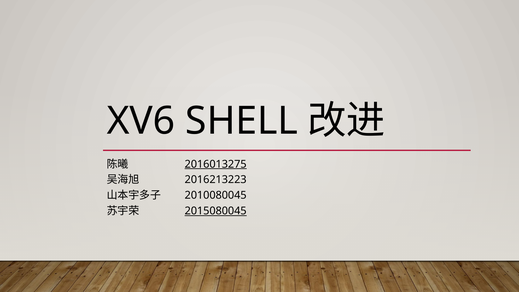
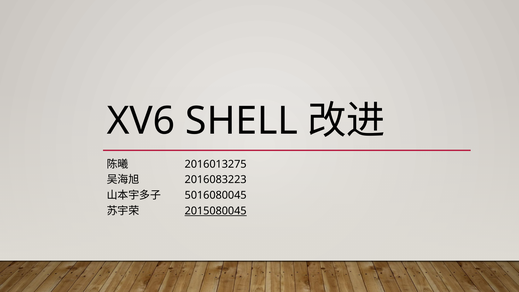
2016013275 underline: present -> none
2016213223: 2016213223 -> 2016083223
2010080045: 2010080045 -> 5016080045
